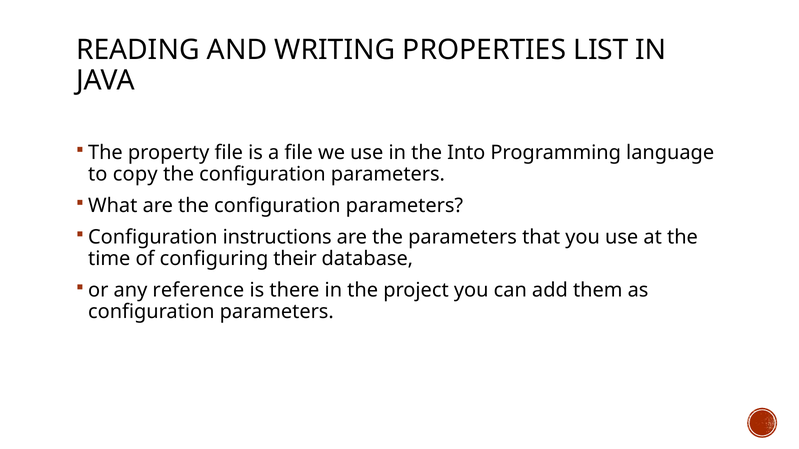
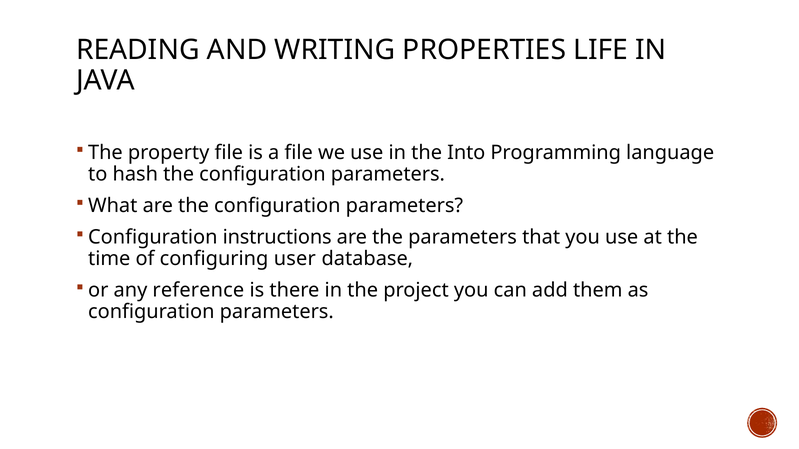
LIST: LIST -> LIFE
copy: copy -> hash
their: their -> user
